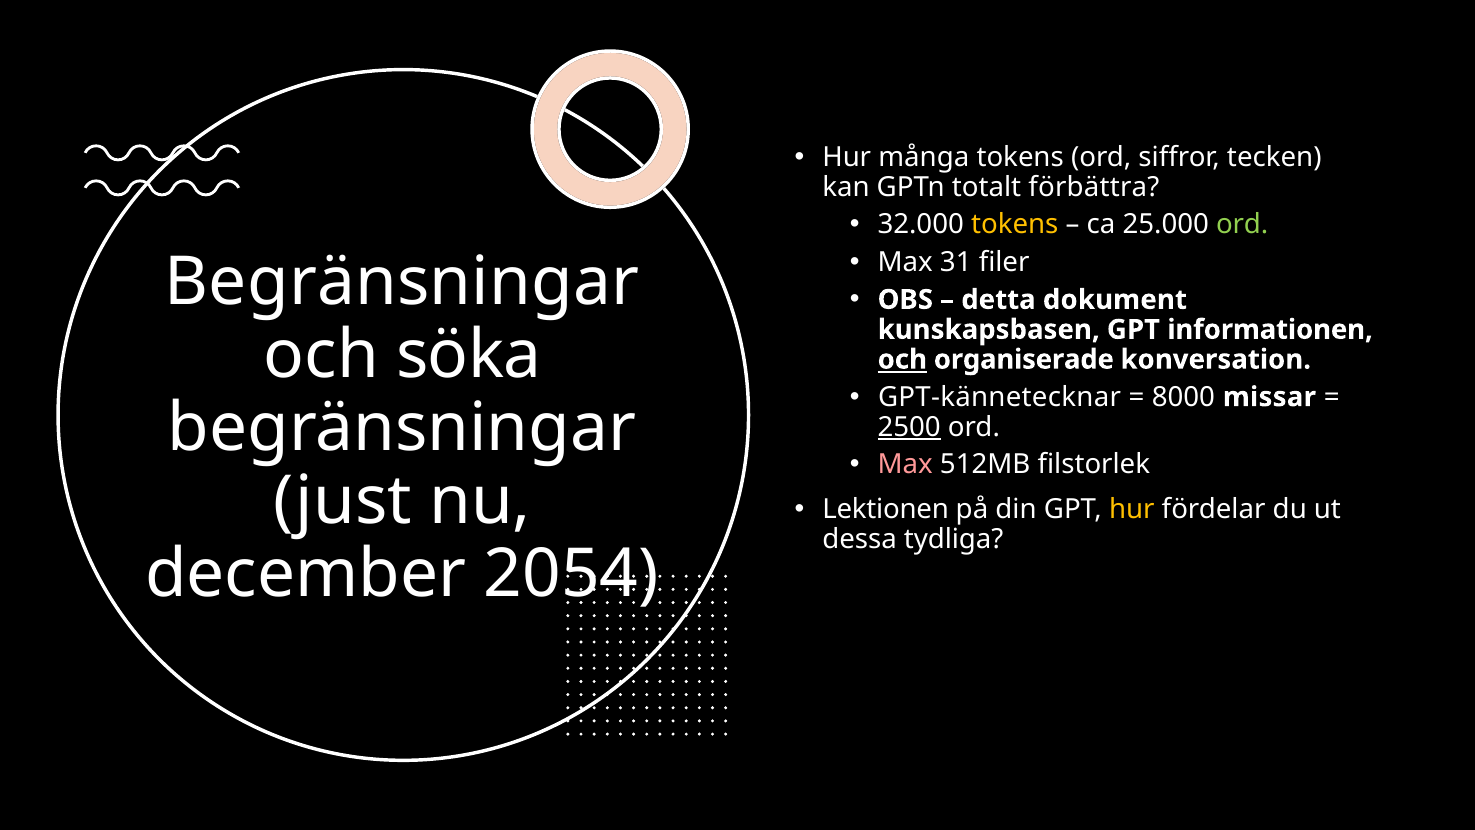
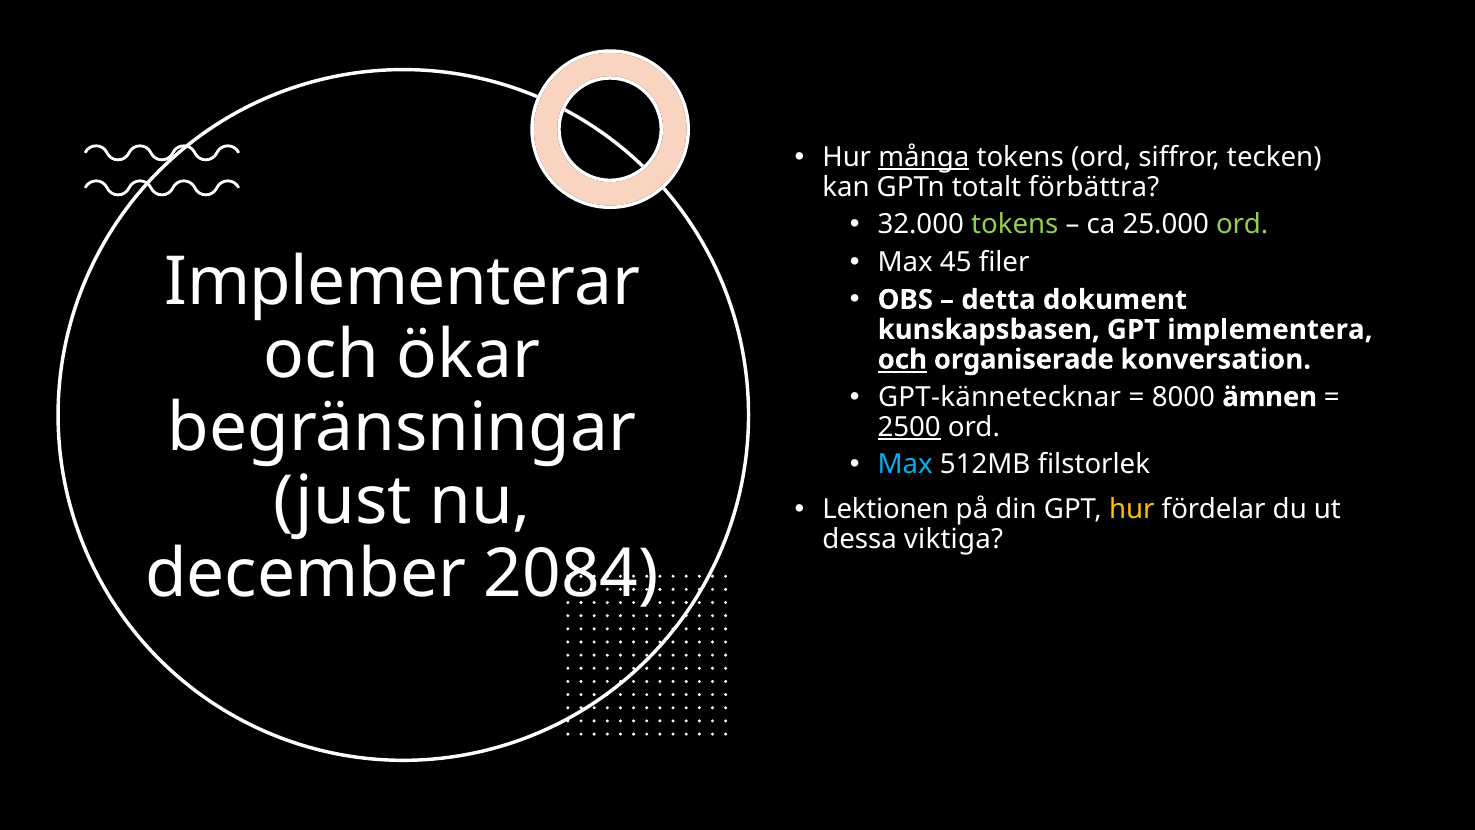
många underline: none -> present
tokens at (1015, 225) colour: yellow -> light green
31: 31 -> 45
Begränsningar at (402, 282): Begränsningar -> Implementerar
informationen: informationen -> implementera
söka: söka -> ökar
missar: missar -> ämnen
Max at (905, 464) colour: pink -> light blue
tydliga: tydliga -> viktiga
2054: 2054 -> 2084
